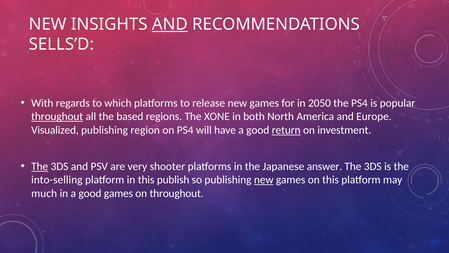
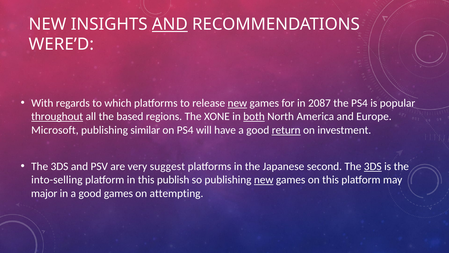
SELLS’D: SELLS’D -> WERE’D
new at (237, 103) underline: none -> present
2050: 2050 -> 2087
both underline: none -> present
Visualized: Visualized -> Microsoft
region: region -> similar
The at (40, 166) underline: present -> none
shooter: shooter -> suggest
answer: answer -> second
3DS at (373, 166) underline: none -> present
much: much -> major
on throughout: throughout -> attempting
